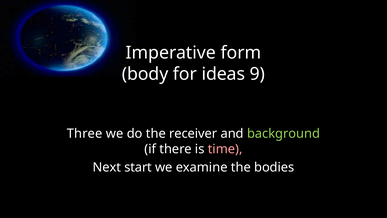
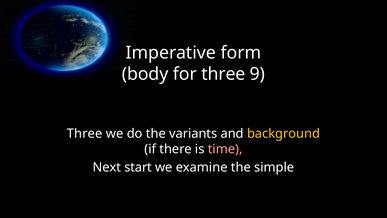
for ideas: ideas -> three
receiver: receiver -> variants
background colour: light green -> yellow
bodies: bodies -> simple
